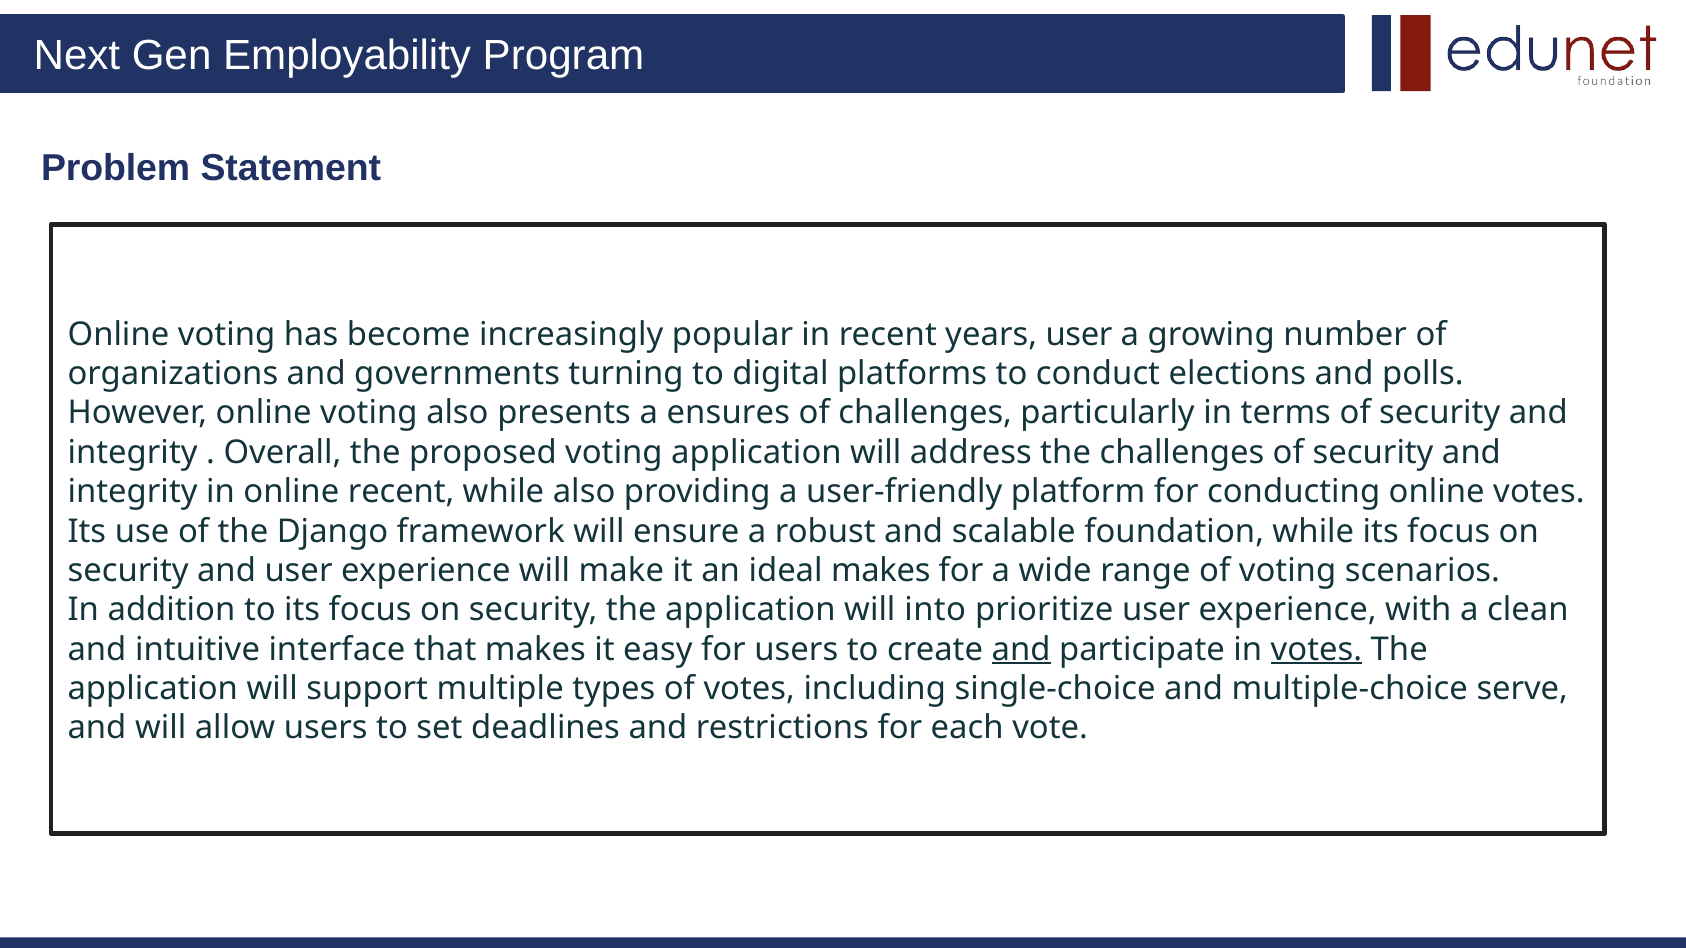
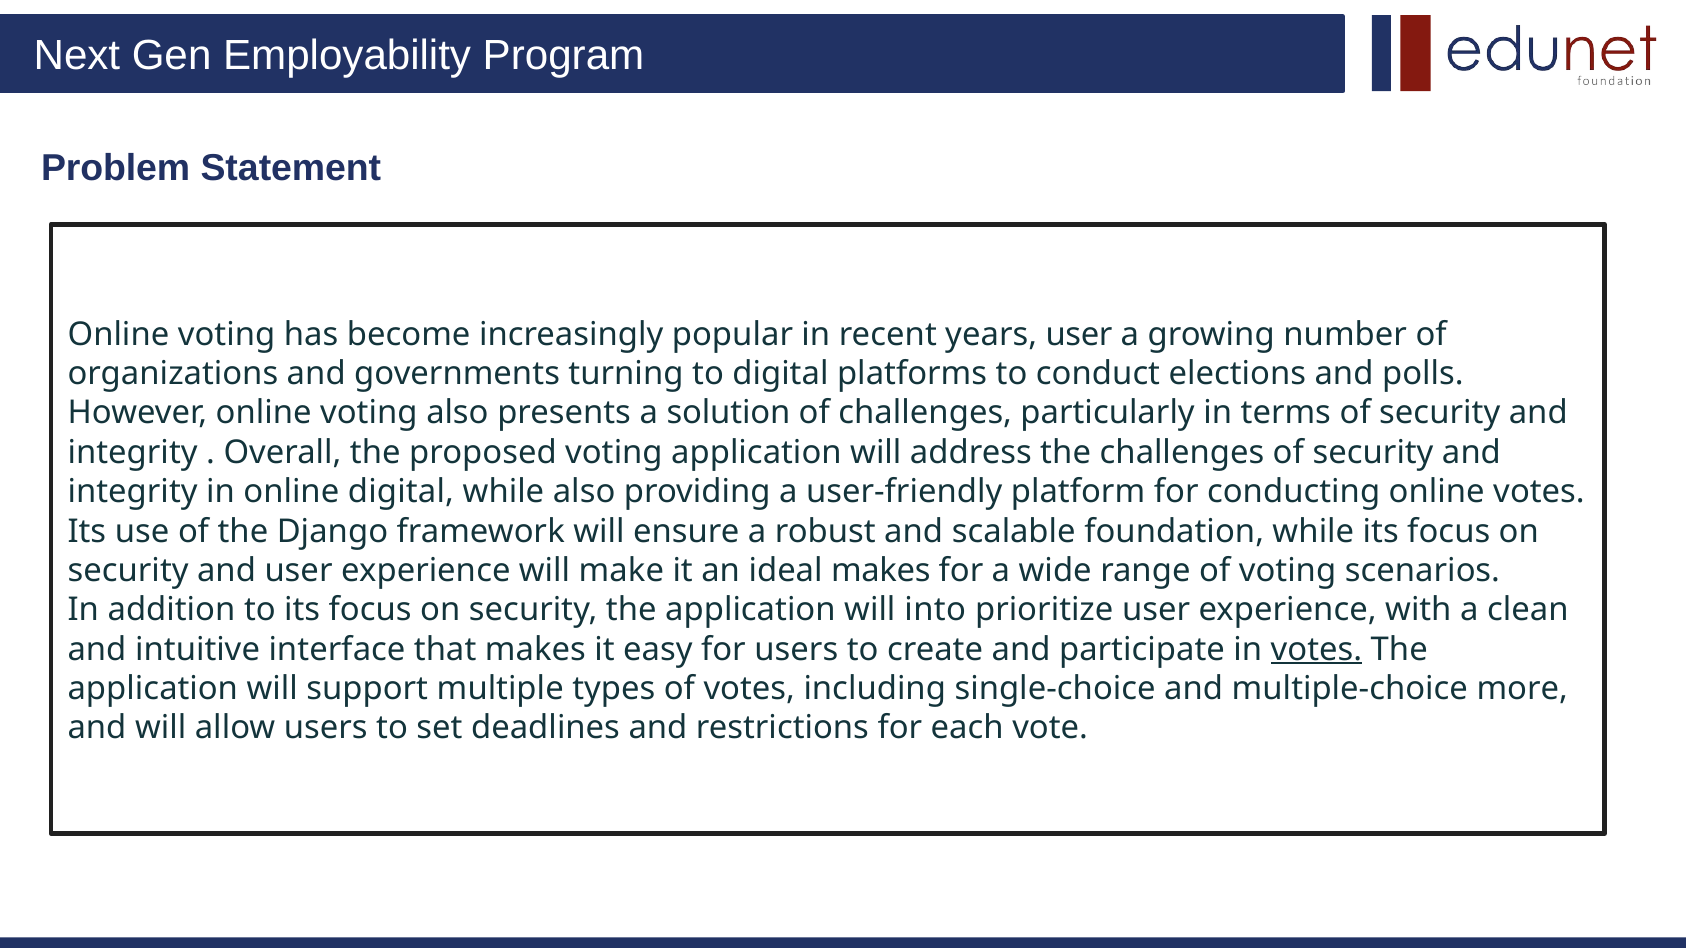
ensures: ensures -> solution
online recent: recent -> digital
and at (1021, 650) underline: present -> none
serve: serve -> more
